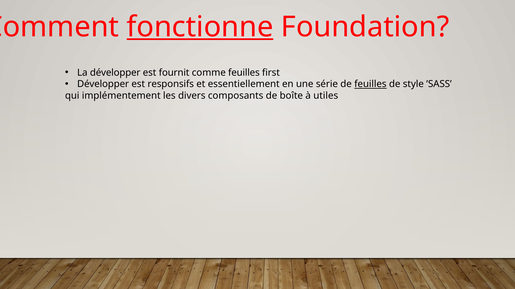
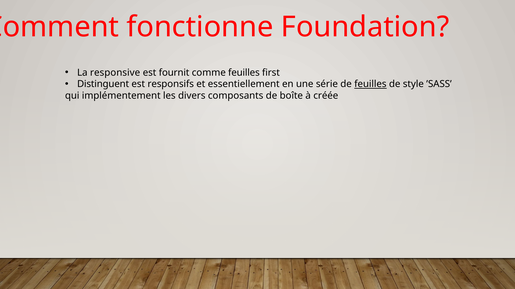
fonctionne underline: present -> none
La développer: développer -> responsive
Développer at (103, 84): Développer -> Distinguent
utiles: utiles -> créée
